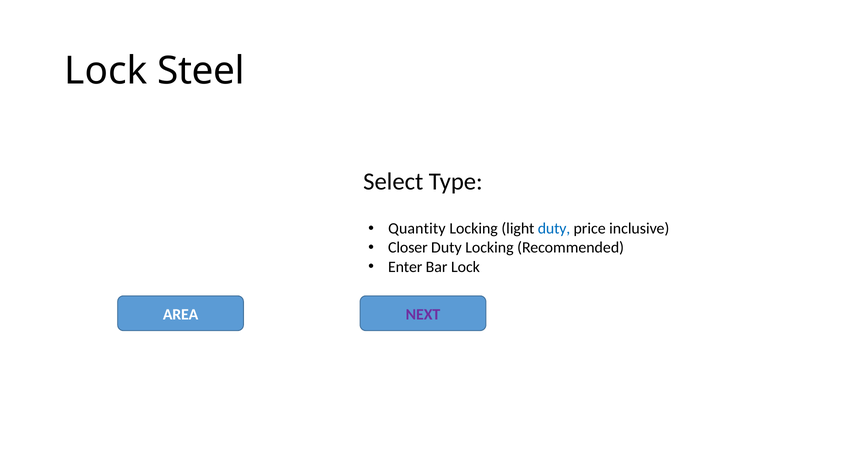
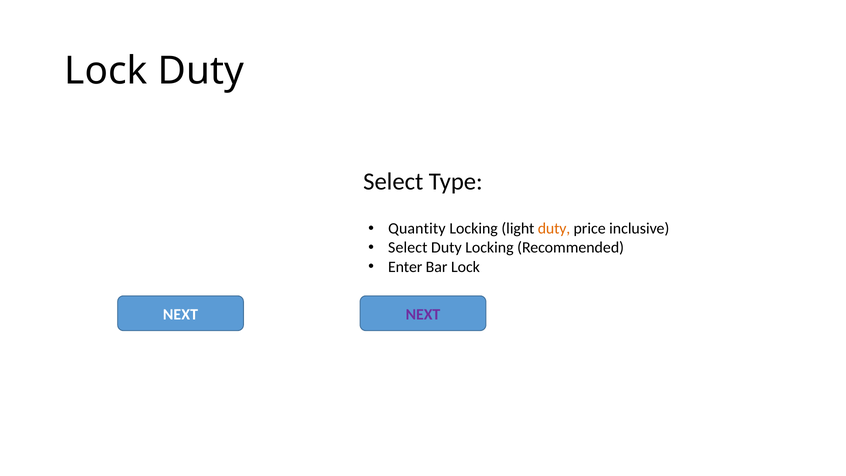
Lock Steel: Steel -> Duty
duty at (554, 229) colour: blue -> orange
Closer at (408, 248): Closer -> Select
AREA at (181, 314): AREA -> NEXT
